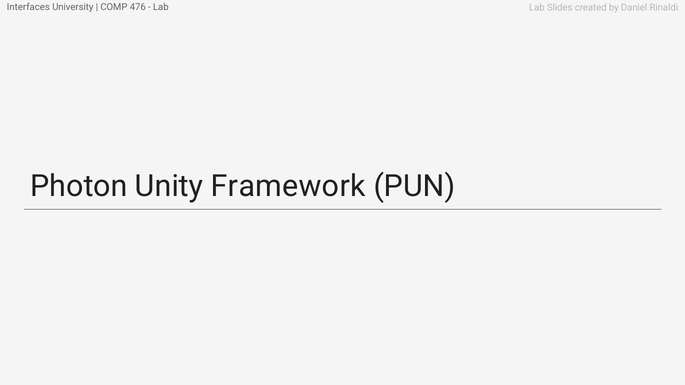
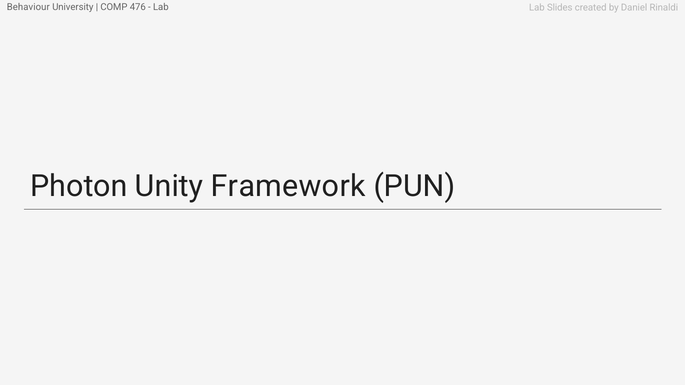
Interfaces: Interfaces -> Behaviour
